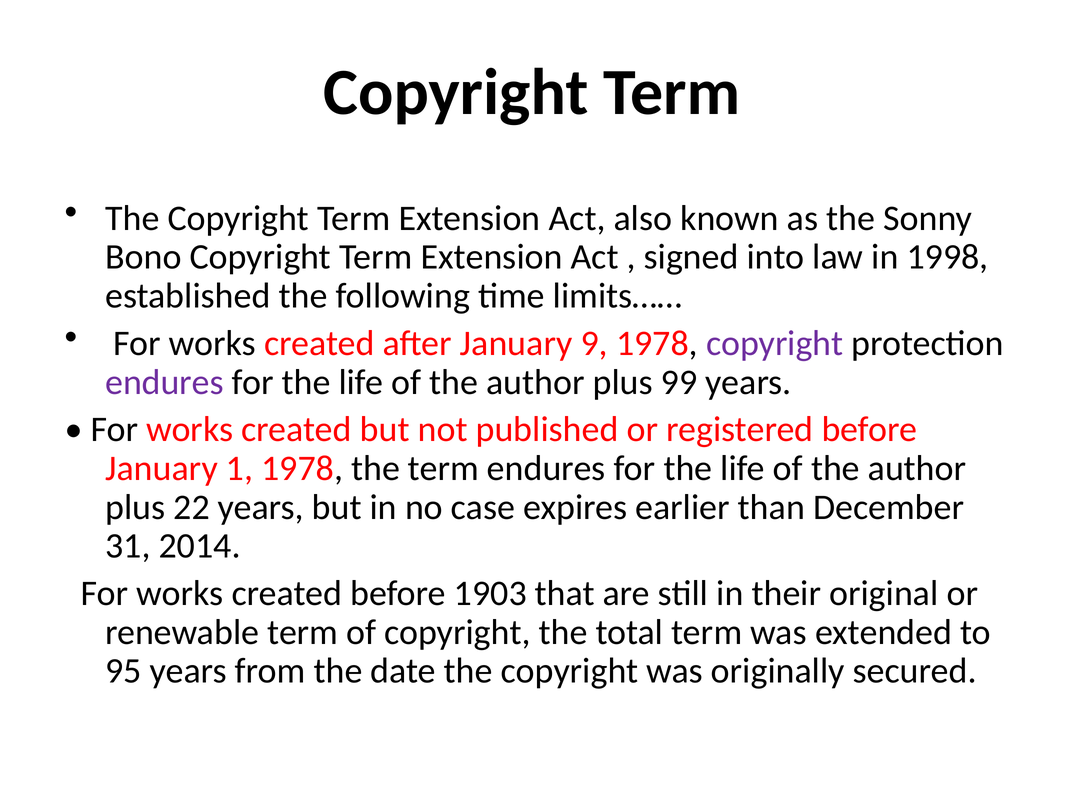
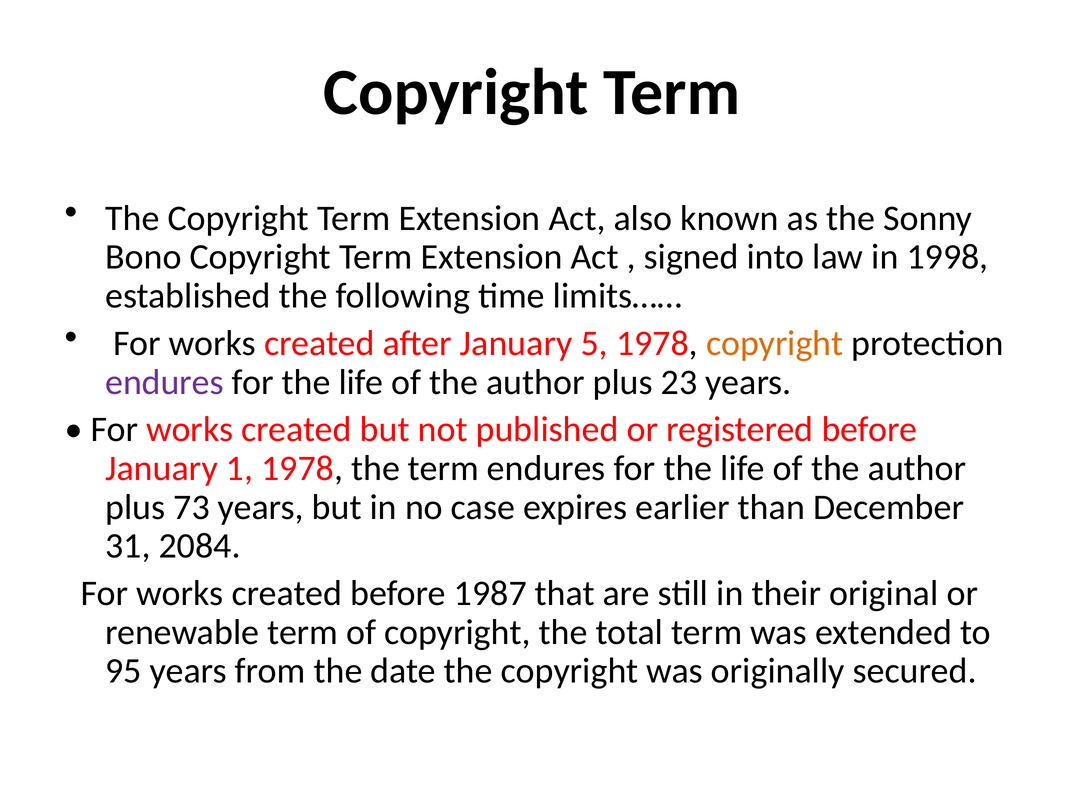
9: 9 -> 5
copyright at (775, 343) colour: purple -> orange
99: 99 -> 23
22: 22 -> 73
2014: 2014 -> 2084
1903: 1903 -> 1987
